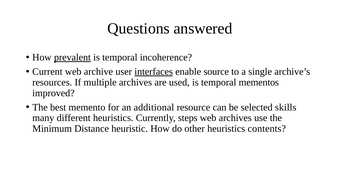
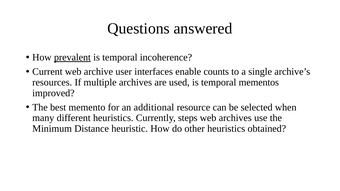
interfaces underline: present -> none
source: source -> counts
skills: skills -> when
contents: contents -> obtained
